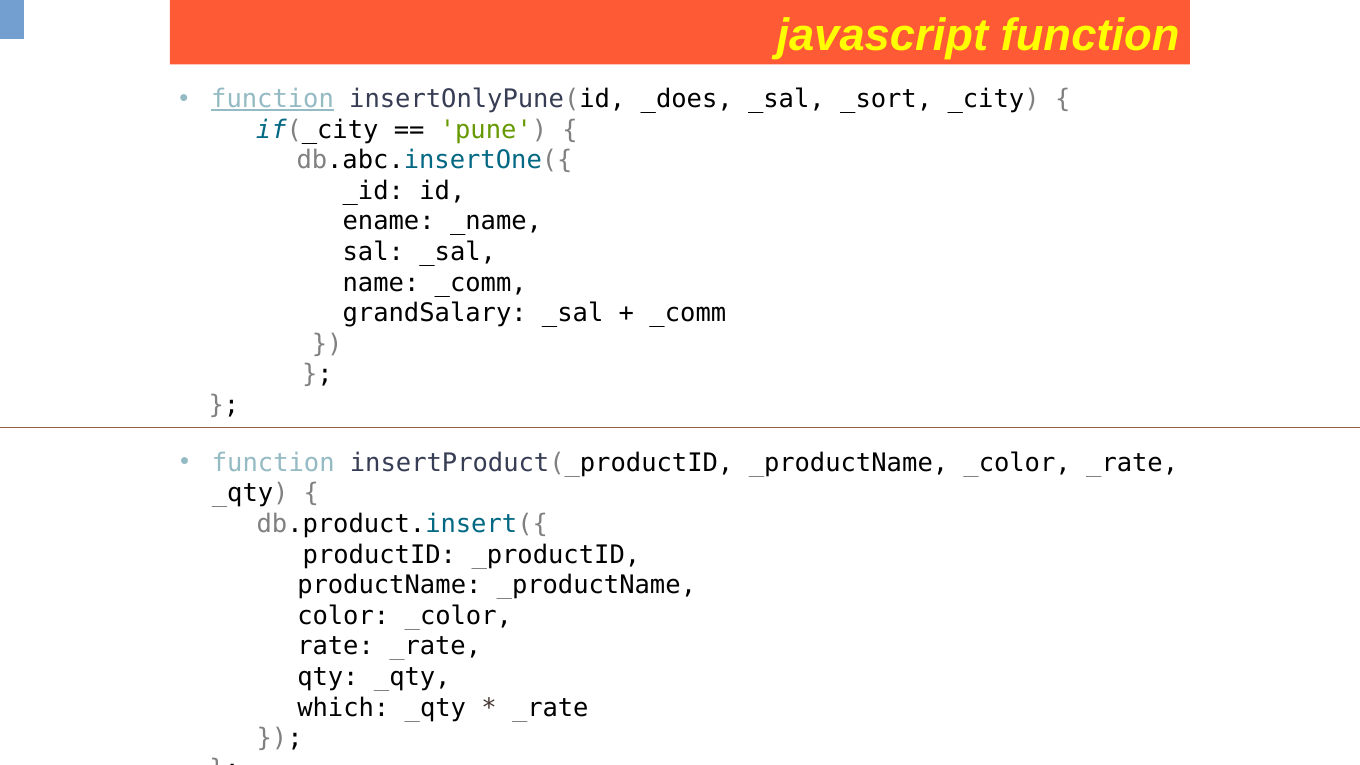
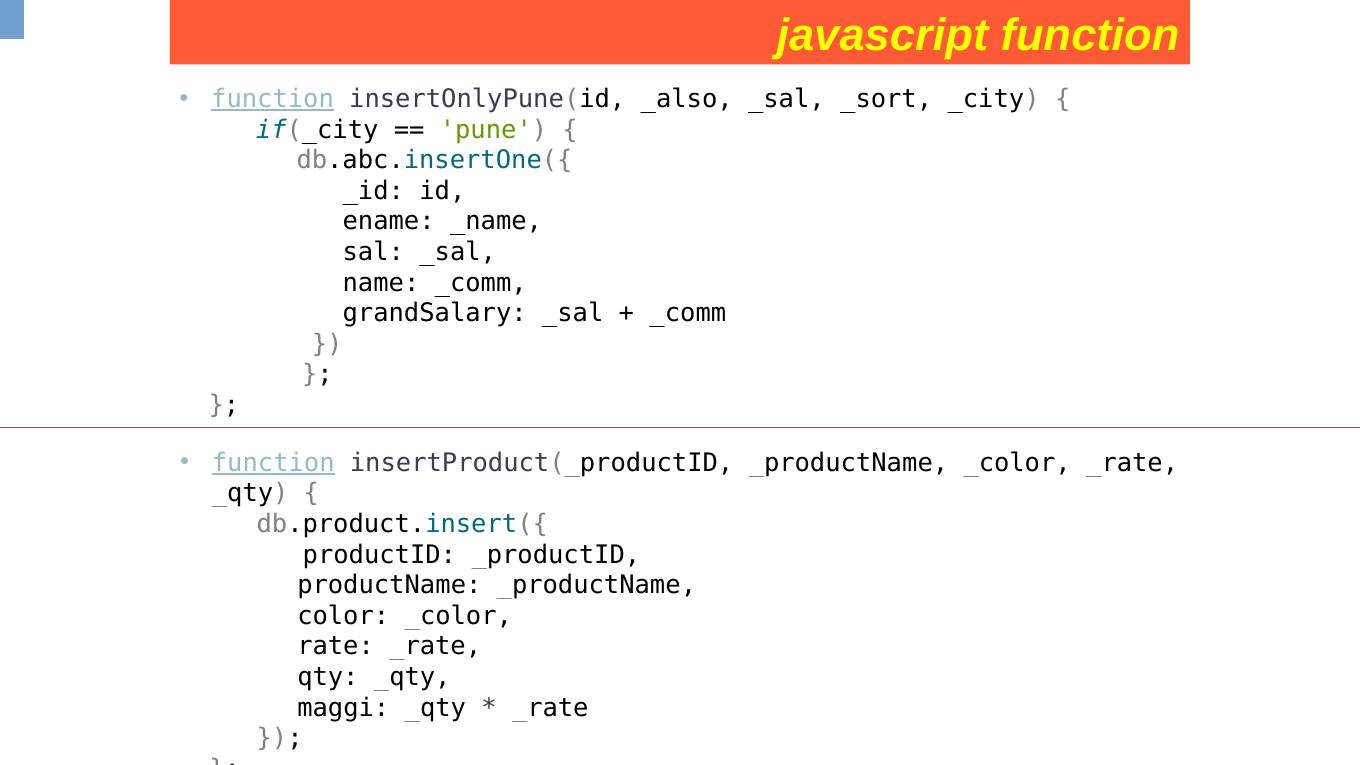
_does: _does -> _also
function at (273, 463) underline: none -> present
which: which -> maggi
